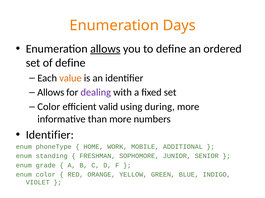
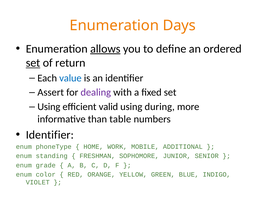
set at (33, 63) underline: none -> present
of define: define -> return
value colour: orange -> blue
Allows at (51, 93): Allows -> Assert
Color at (49, 107): Color -> Using
than more: more -> table
